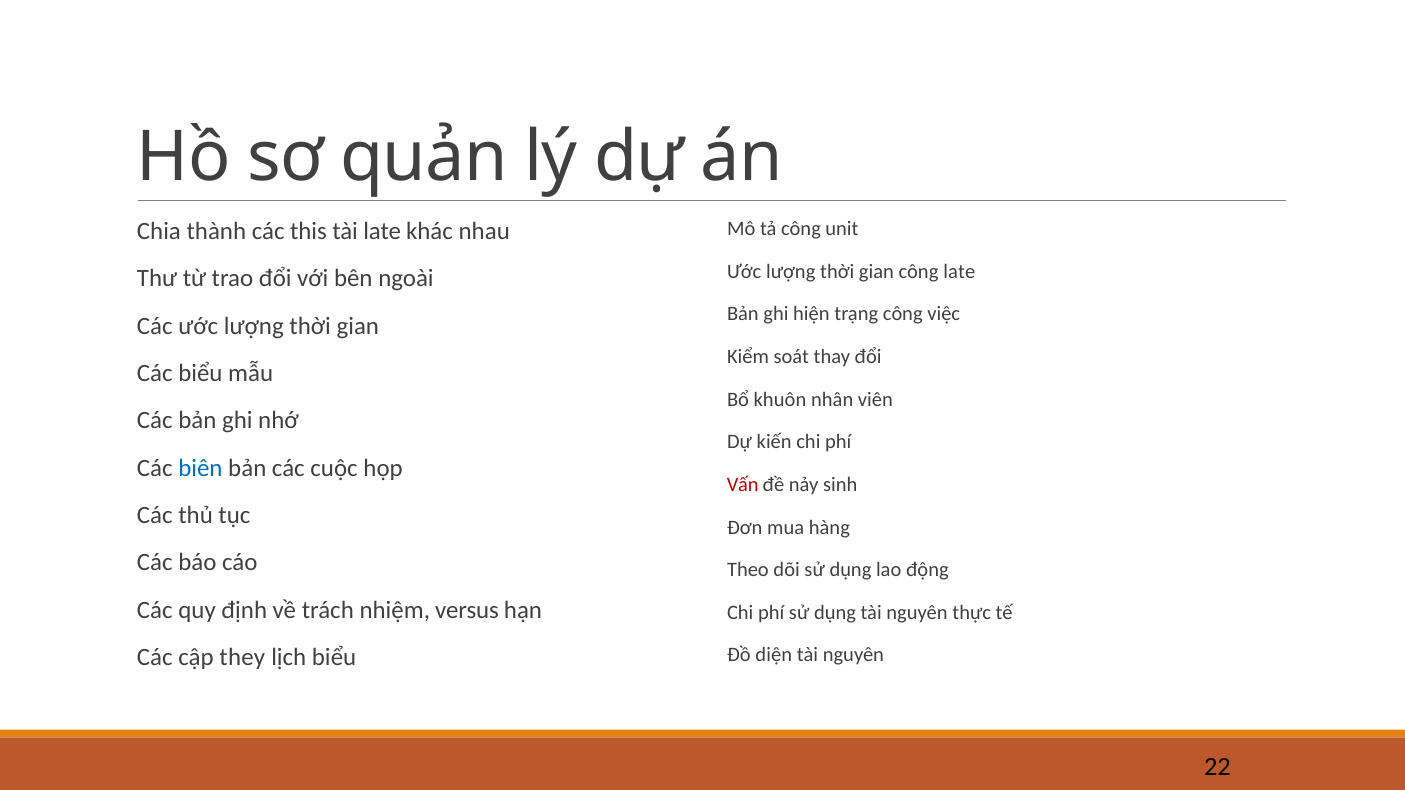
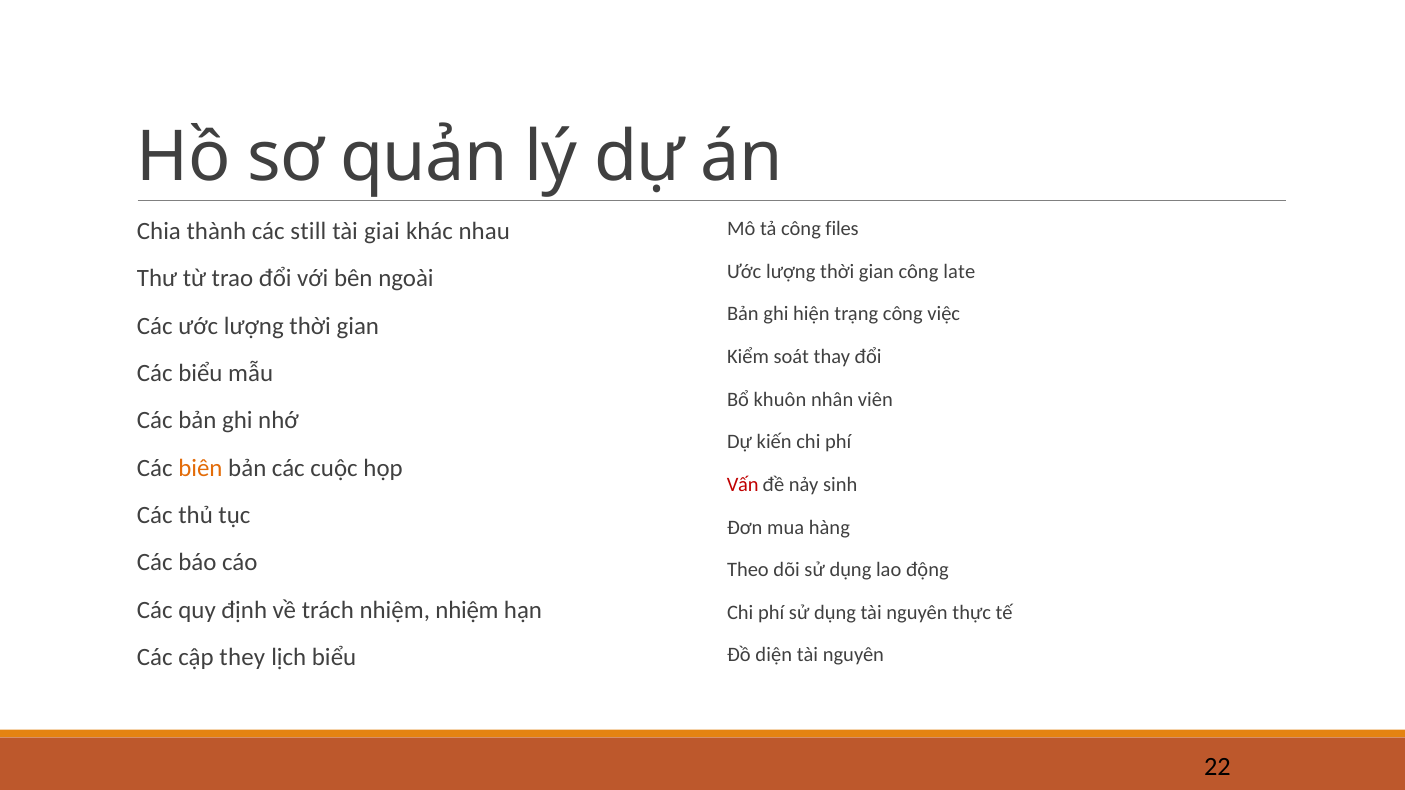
unit: unit -> files
this: this -> still
tài late: late -> giai
biên colour: blue -> orange
nhiệm versus: versus -> nhiệm
